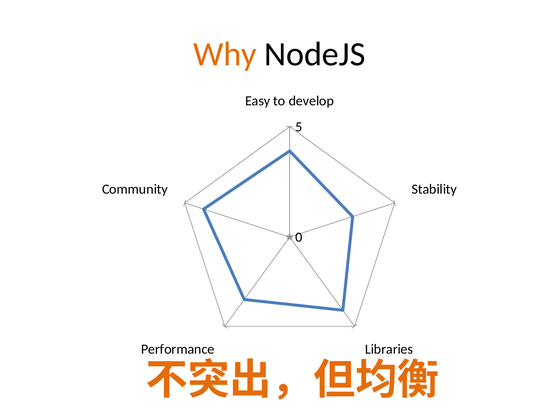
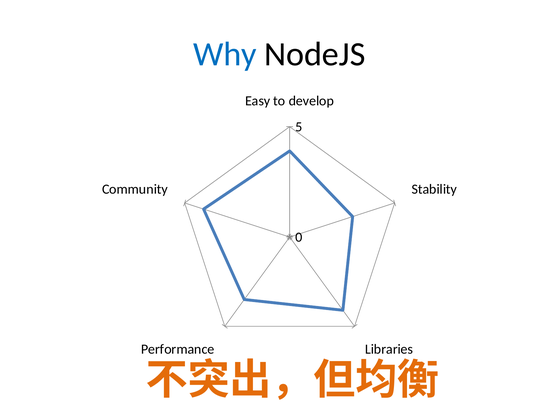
Why colour: orange -> blue
